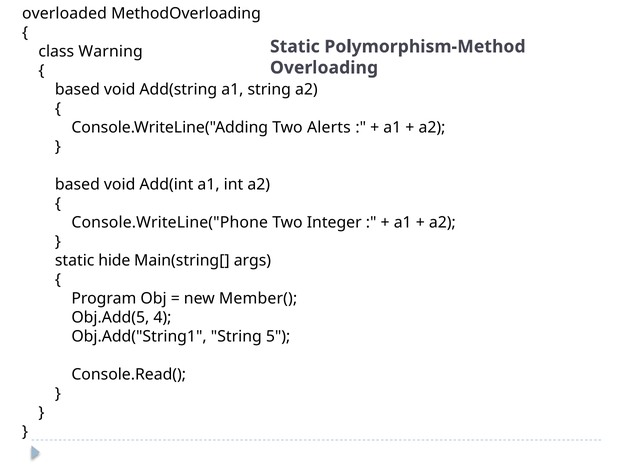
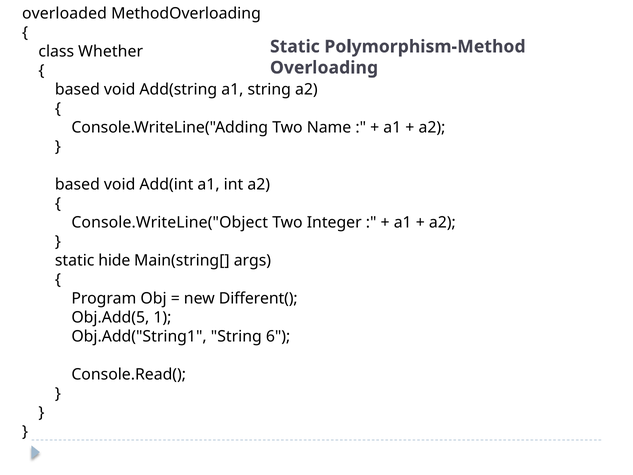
Warning: Warning -> Whether
Alerts: Alerts -> Name
Console.WriteLine("Phone: Console.WriteLine("Phone -> Console.WriteLine("Object
Member(: Member( -> Different(
4: 4 -> 1
5: 5 -> 6
